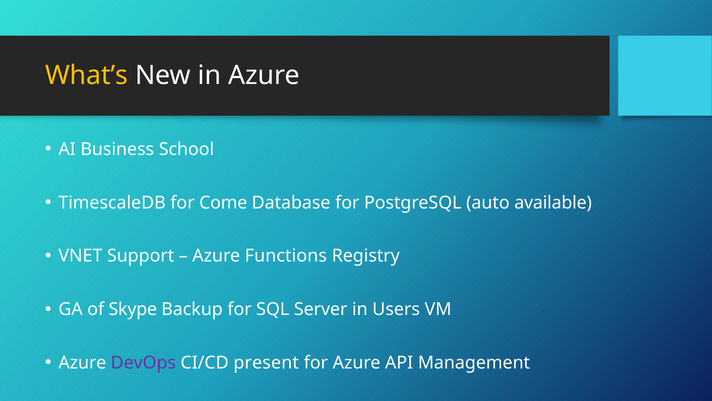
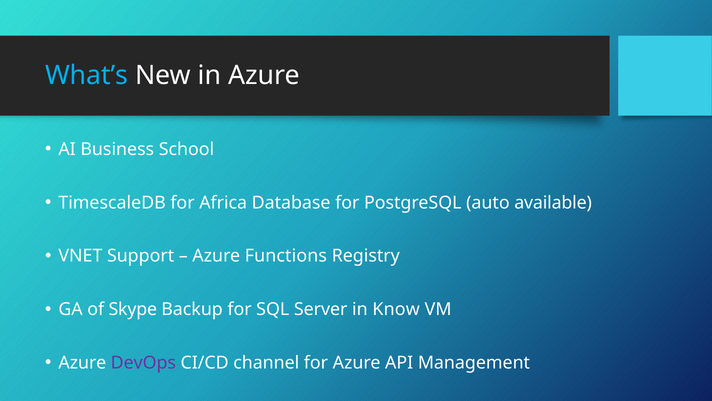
What’s colour: yellow -> light blue
Come: Come -> Africa
Users: Users -> Know
present: present -> channel
